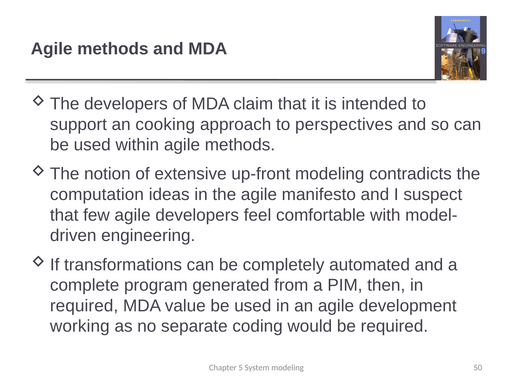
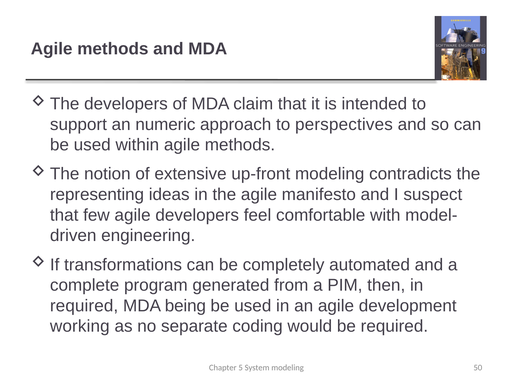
cooking: cooking -> numeric
computation: computation -> representing
value: value -> being
